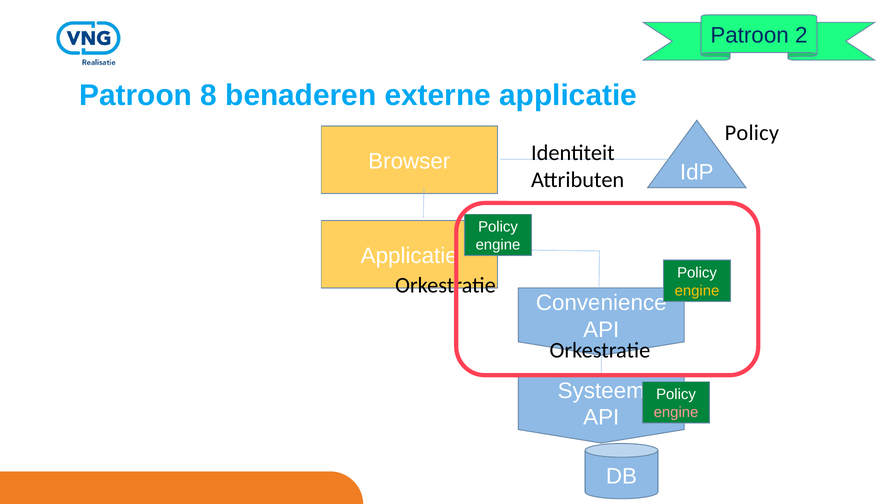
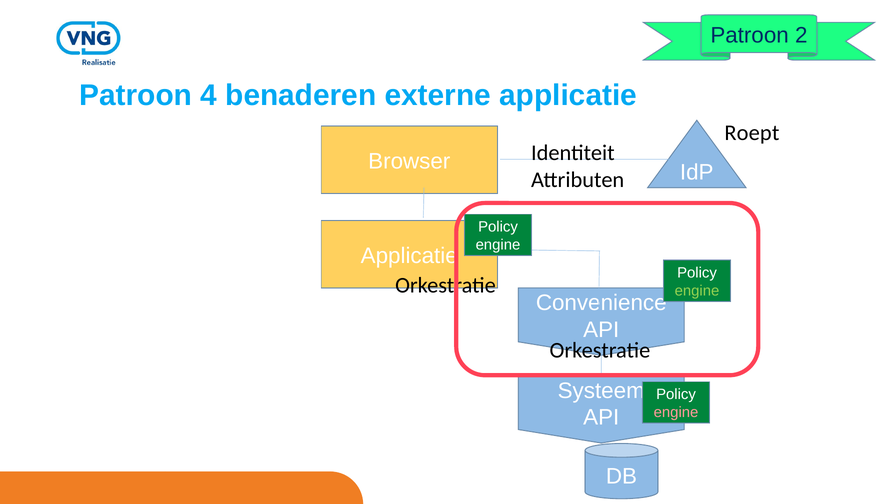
8: 8 -> 4
Policy at (752, 133): Policy -> Roept
engine at (697, 291) colour: yellow -> light green
